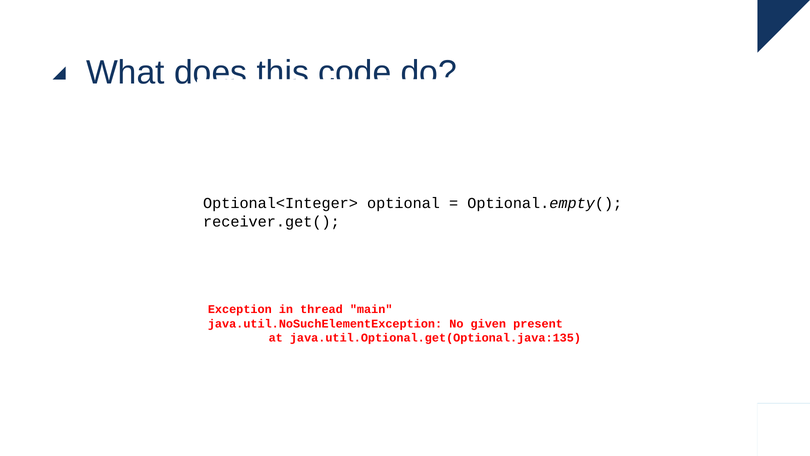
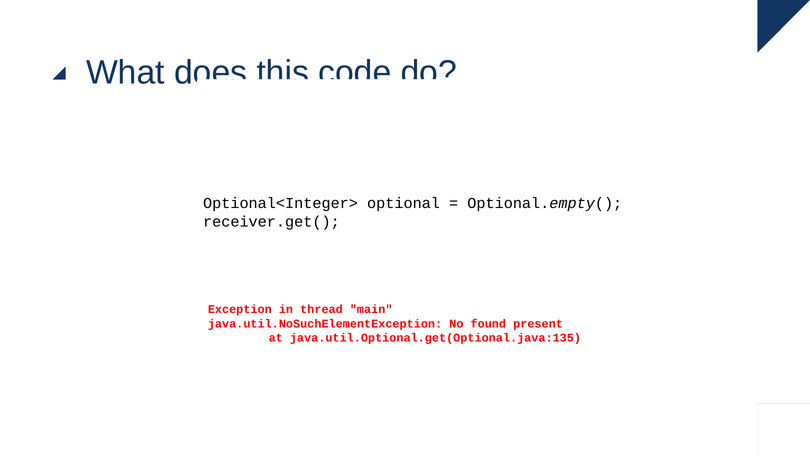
given: given -> found
